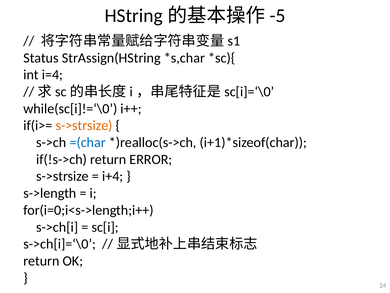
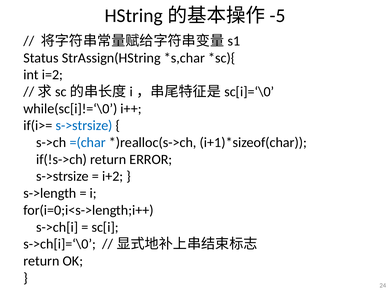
i=4: i=4 -> i=2
s->strsize at (84, 125) colour: orange -> blue
i+4: i+4 -> i+2
